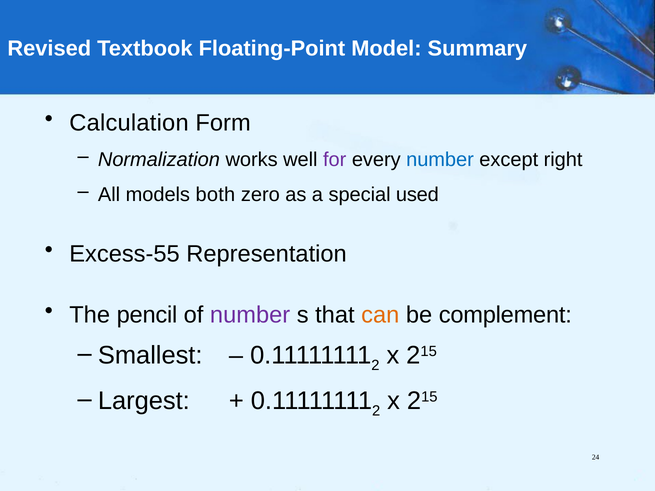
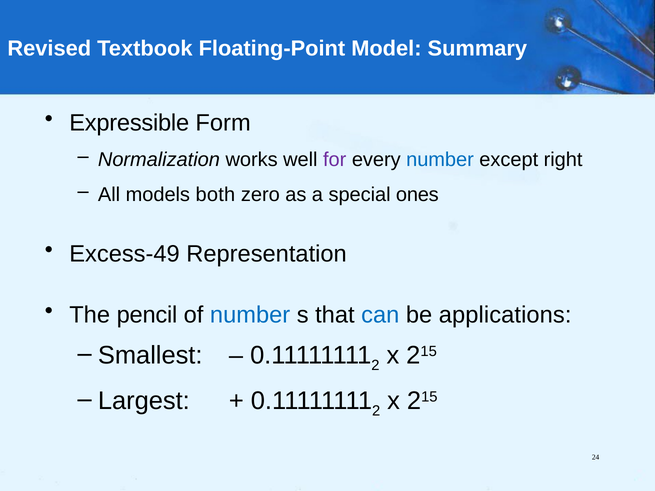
Calculation: Calculation -> Expressible
used: used -> ones
Excess-55: Excess-55 -> Excess-49
number at (250, 315) colour: purple -> blue
can colour: orange -> blue
complement: complement -> applications
